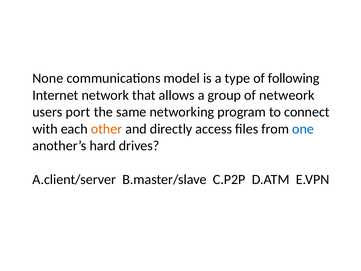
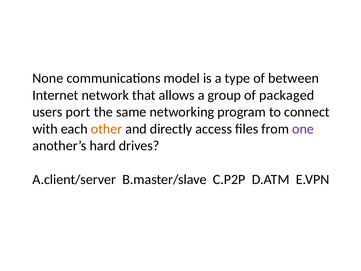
following: following -> between
netweork: netweork -> packaged
one colour: blue -> purple
